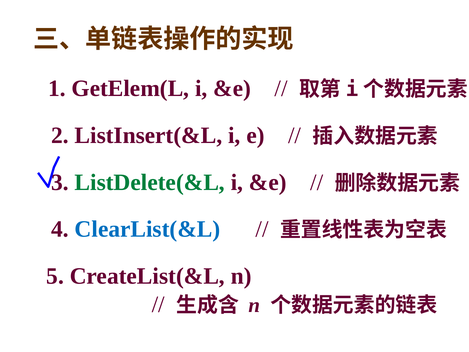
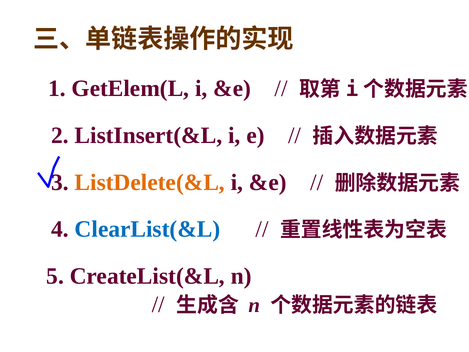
ListDelete(&L colour: green -> orange
